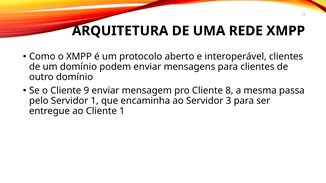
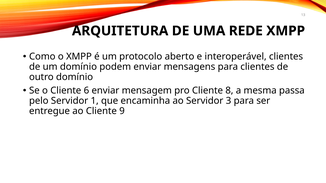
9: 9 -> 6
Cliente 1: 1 -> 9
